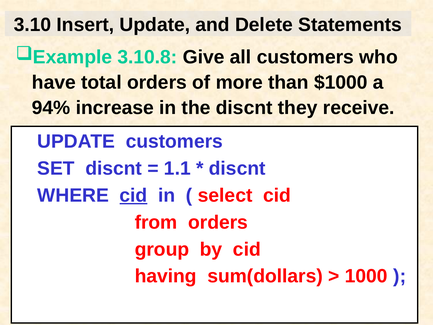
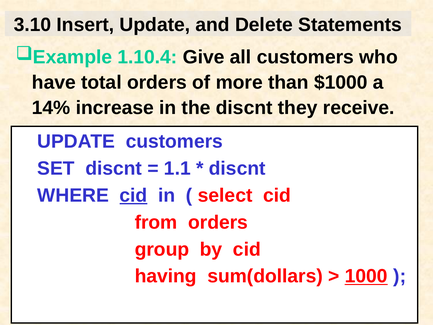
3.10.8: 3.10.8 -> 1.10.4
94%: 94% -> 14%
1000 underline: none -> present
